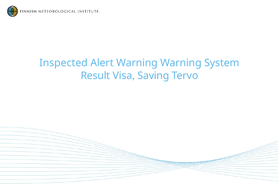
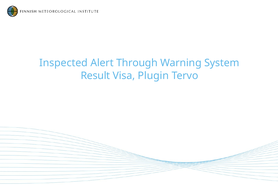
Alert Warning: Warning -> Through
Saving: Saving -> Plugin
